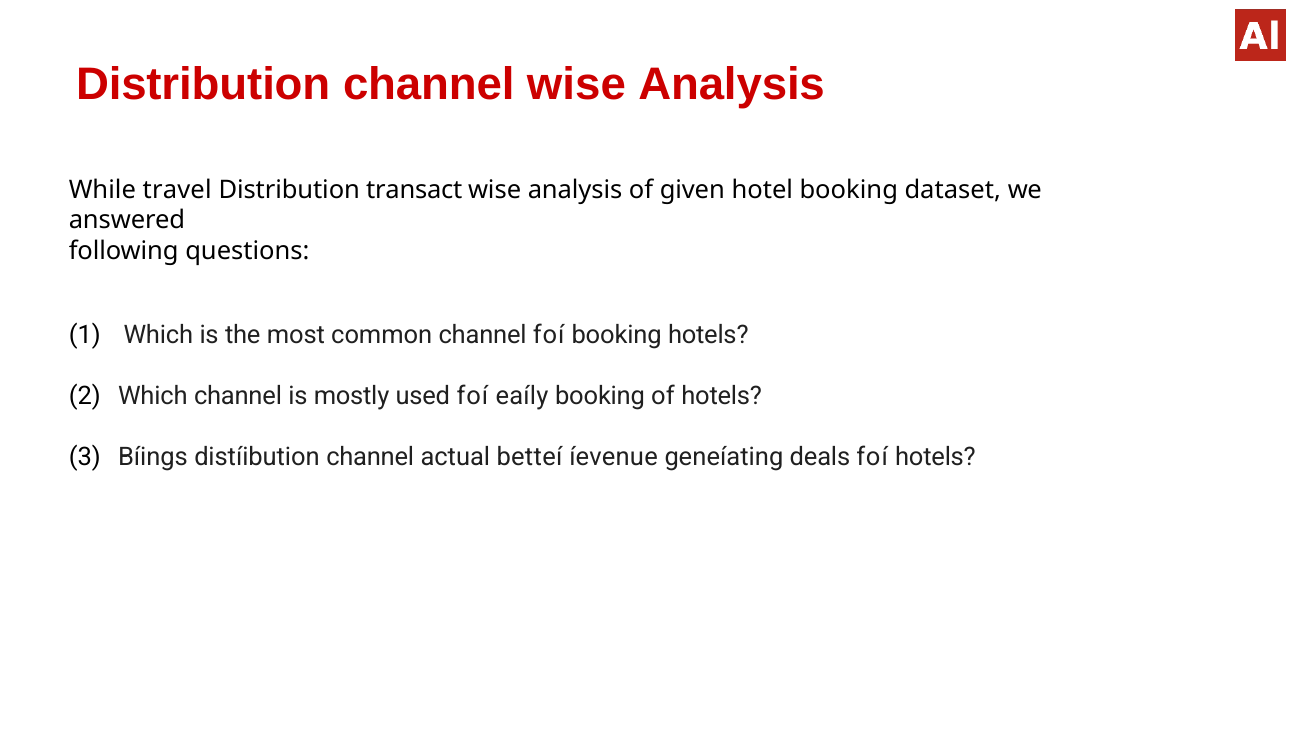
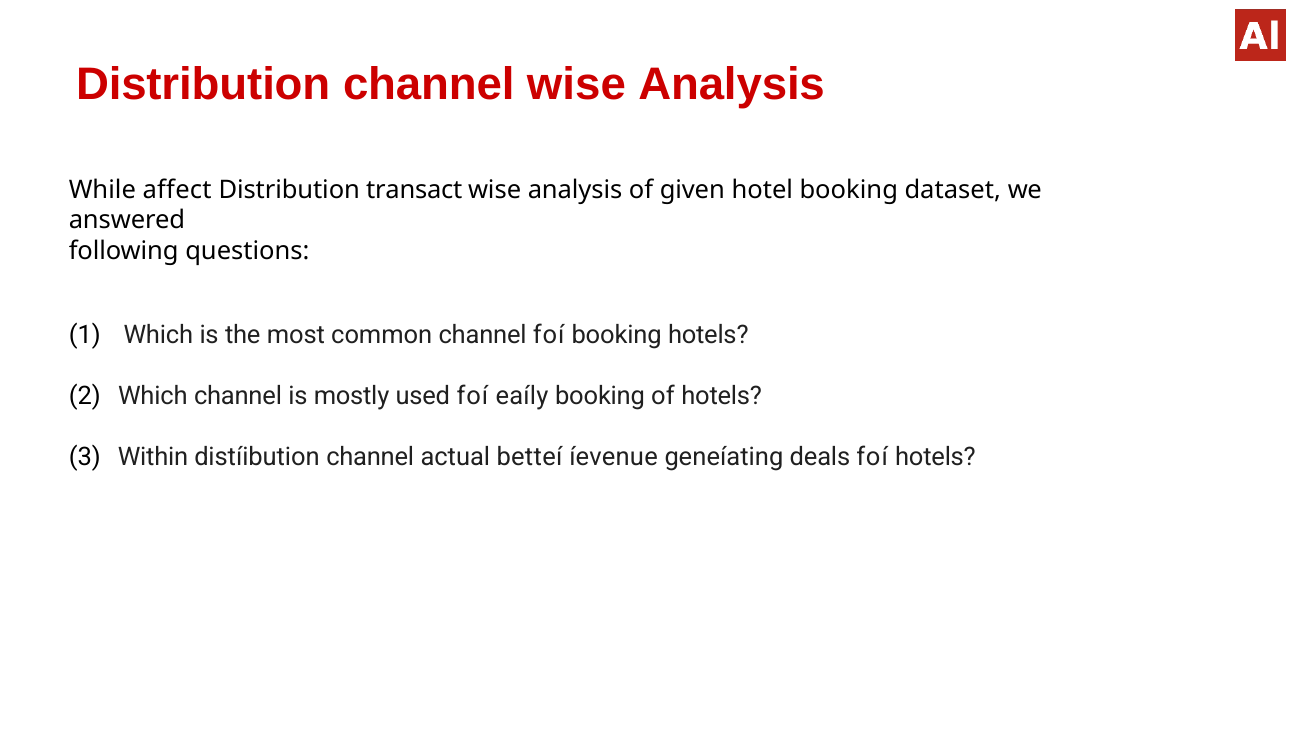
travel: travel -> affect
Bíings: Bíings -> Within
